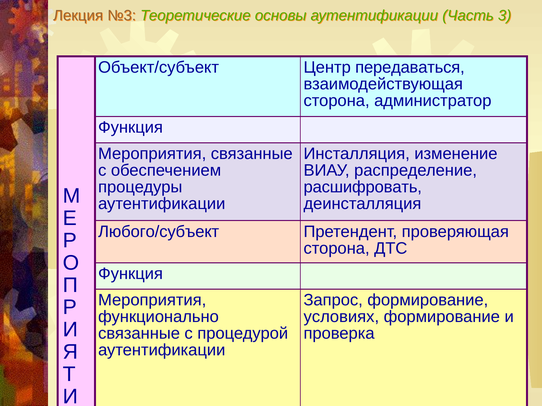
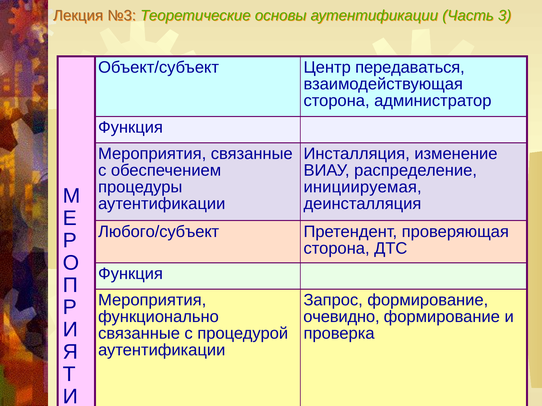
расшифровать: расшифровать -> инициируемая
условиях: условиях -> очевидно
